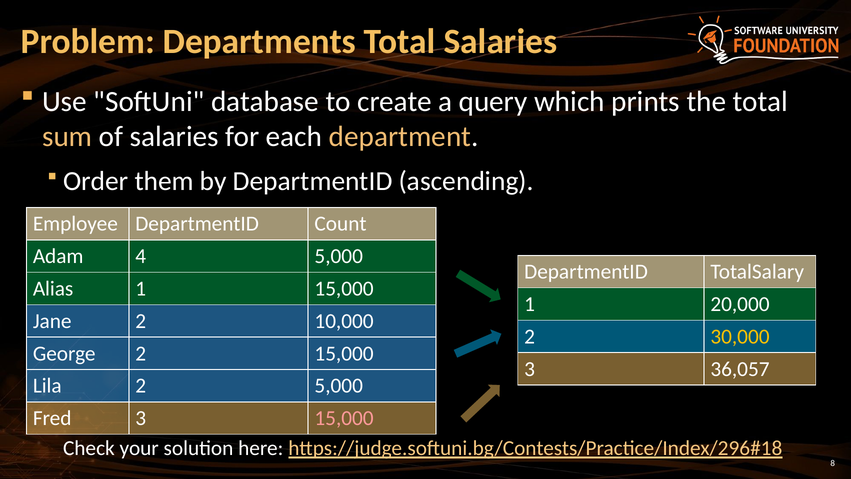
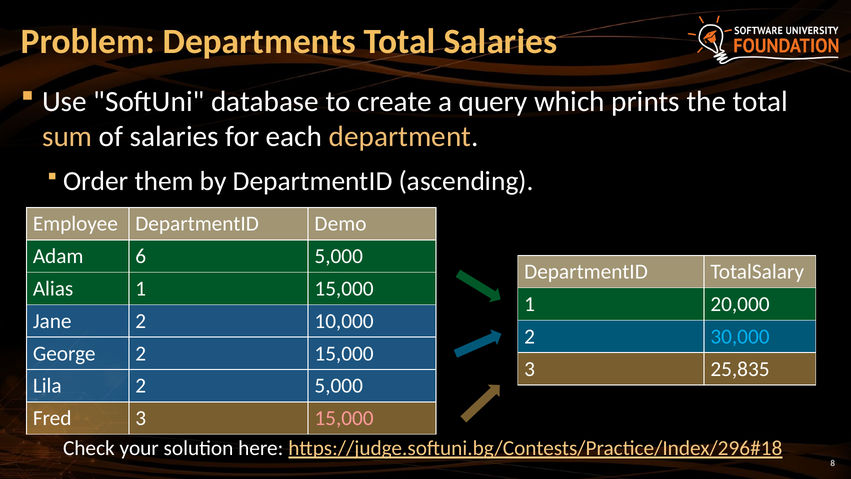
Count: Count -> Demo
4: 4 -> 6
30,000 colour: yellow -> light blue
36,057: 36,057 -> 25,835
